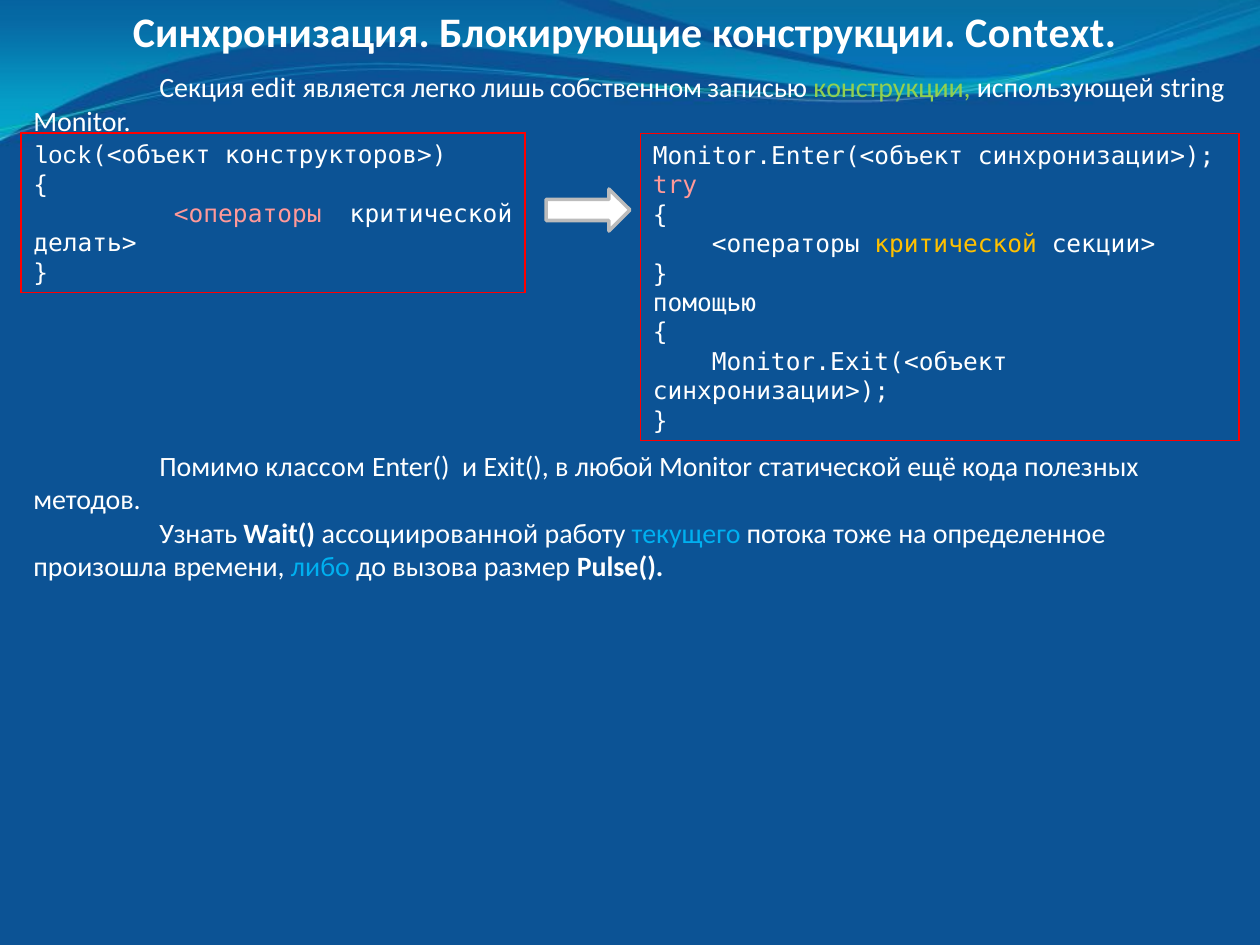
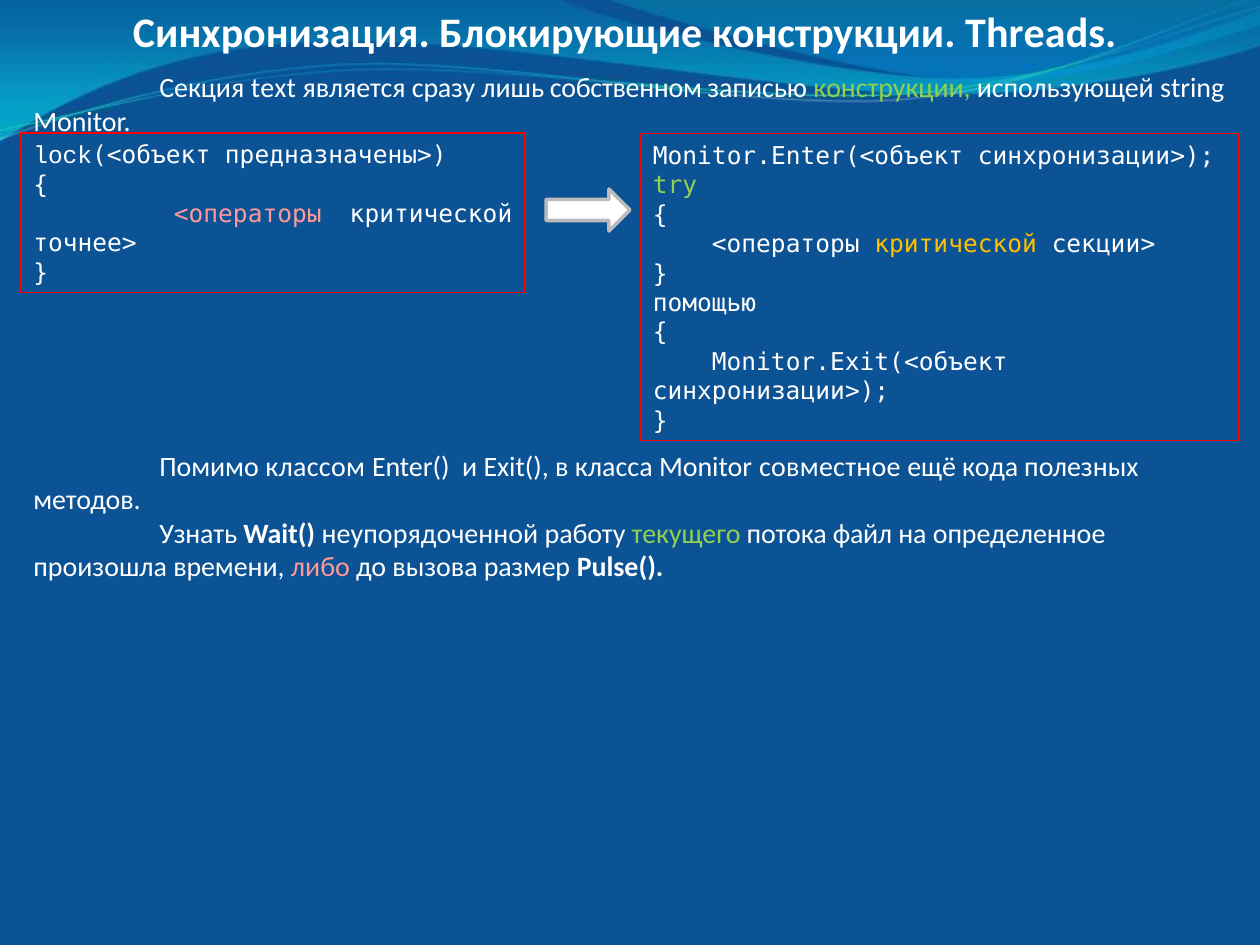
Context: Context -> Threads
edit: edit -> text
легко: легко -> сразу
конструкторов>: конструкторов> -> предназначены>
try colour: pink -> light green
делать>: делать> -> точнее>
любой: любой -> класса
статической: статической -> совместное
ассоциированной: ассоциированной -> неупорядоченной
текущего colour: light blue -> light green
тоже: тоже -> файл
либо colour: light blue -> pink
